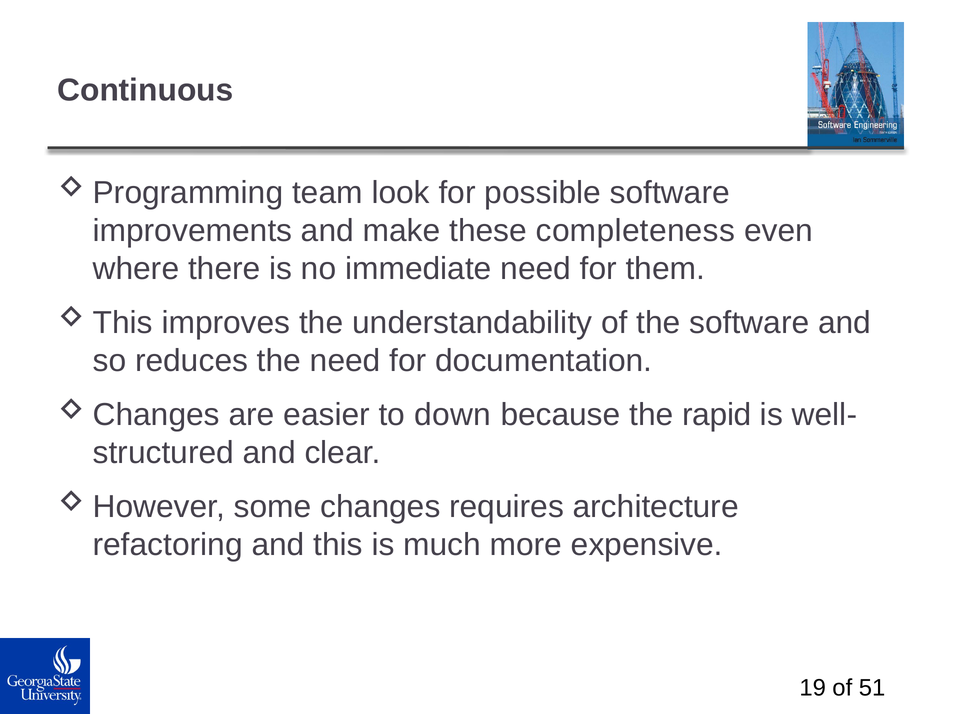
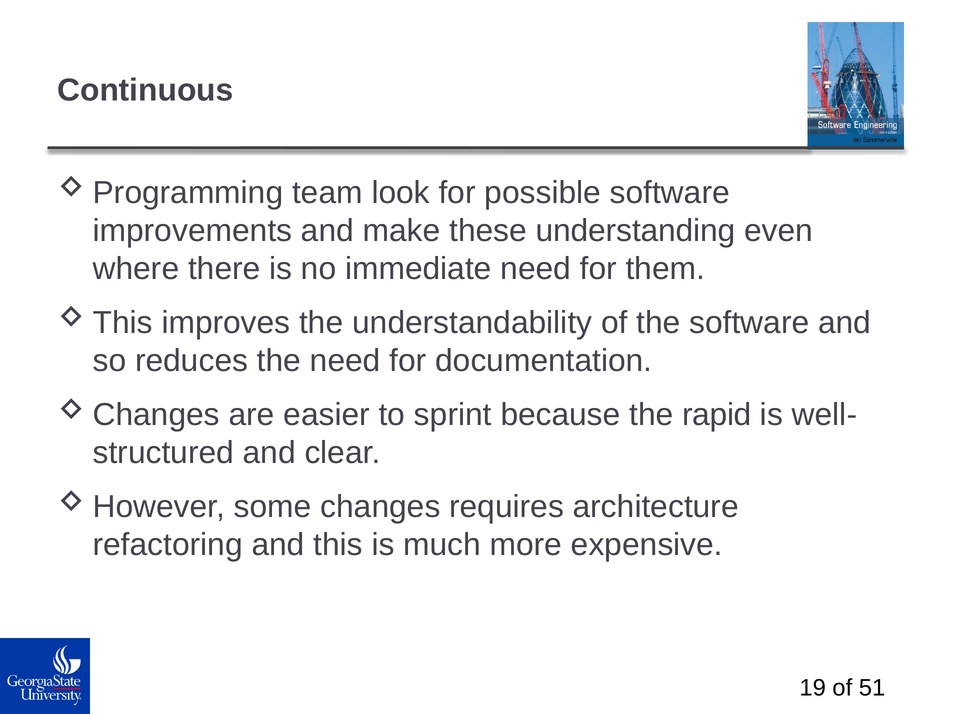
completeness: completeness -> understanding
down: down -> sprint
